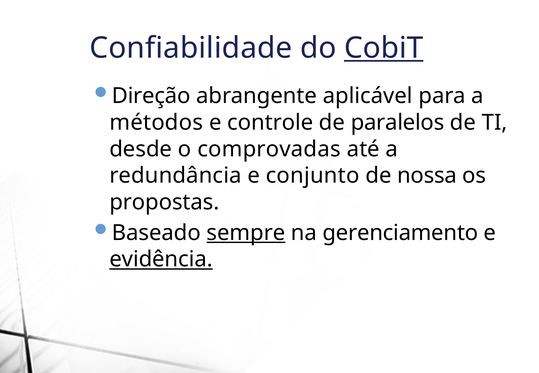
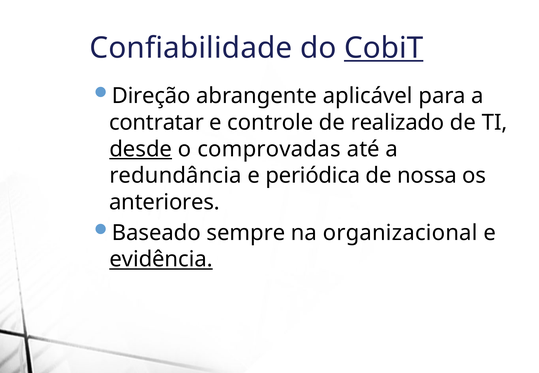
métodos: métodos -> contratar
paralelos: paralelos -> realizado
desde underline: none -> present
conjunto: conjunto -> periódica
propostas: propostas -> anteriores
sempre underline: present -> none
gerenciamento: gerenciamento -> organizacional
